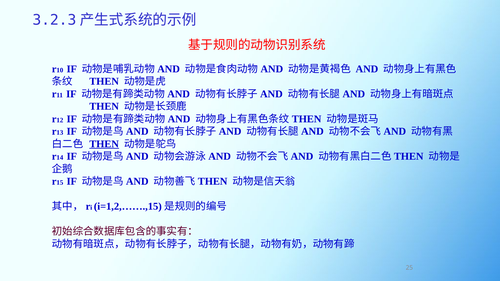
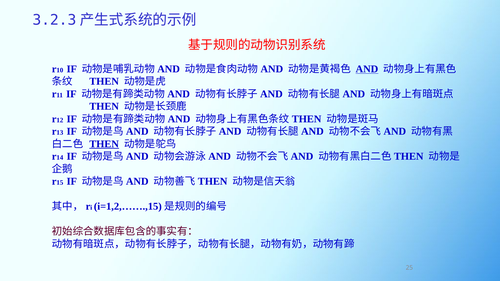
AND underline: none -> present
